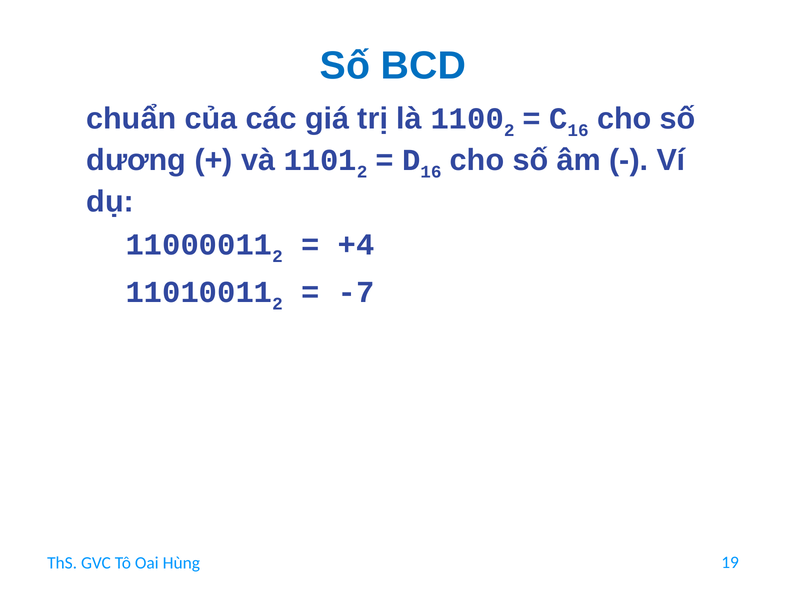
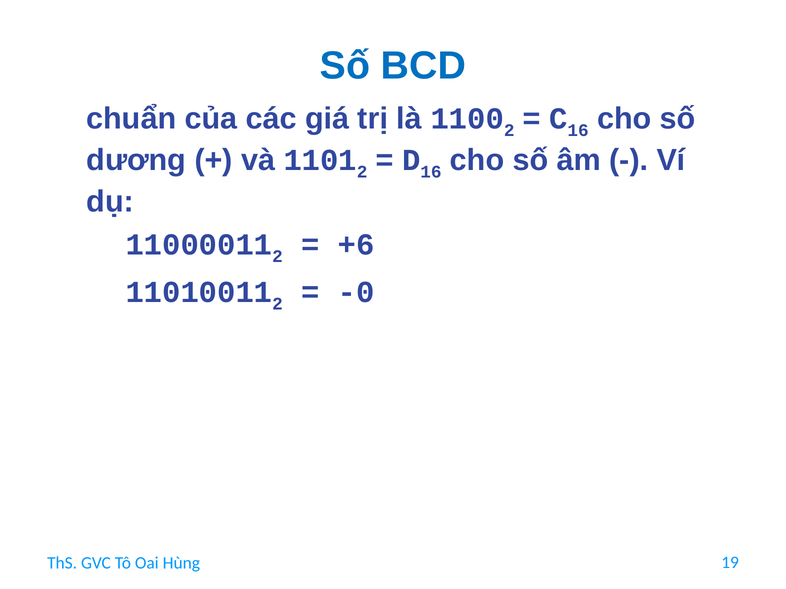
+4: +4 -> +6
-7: -7 -> -0
